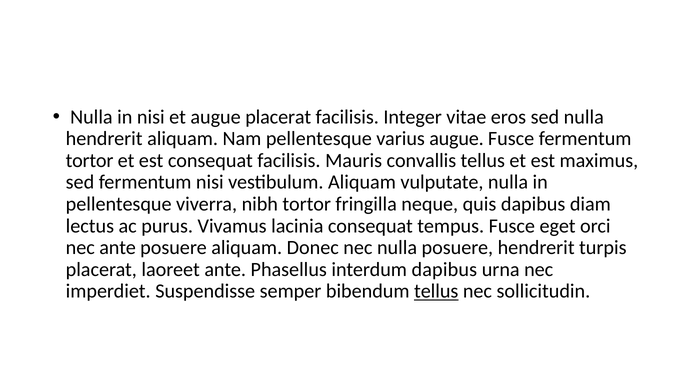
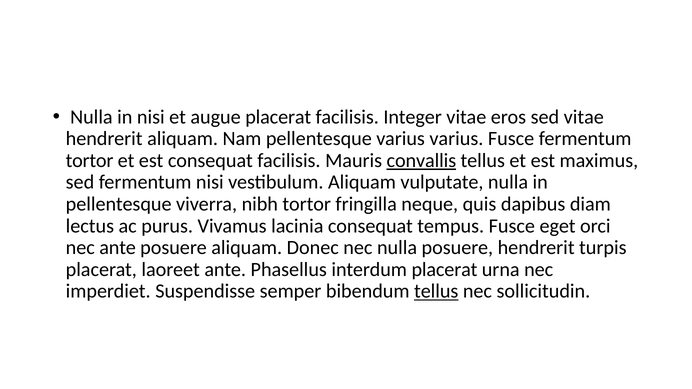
sed nulla: nulla -> vitae
varius augue: augue -> varius
convallis underline: none -> present
interdum dapibus: dapibus -> placerat
